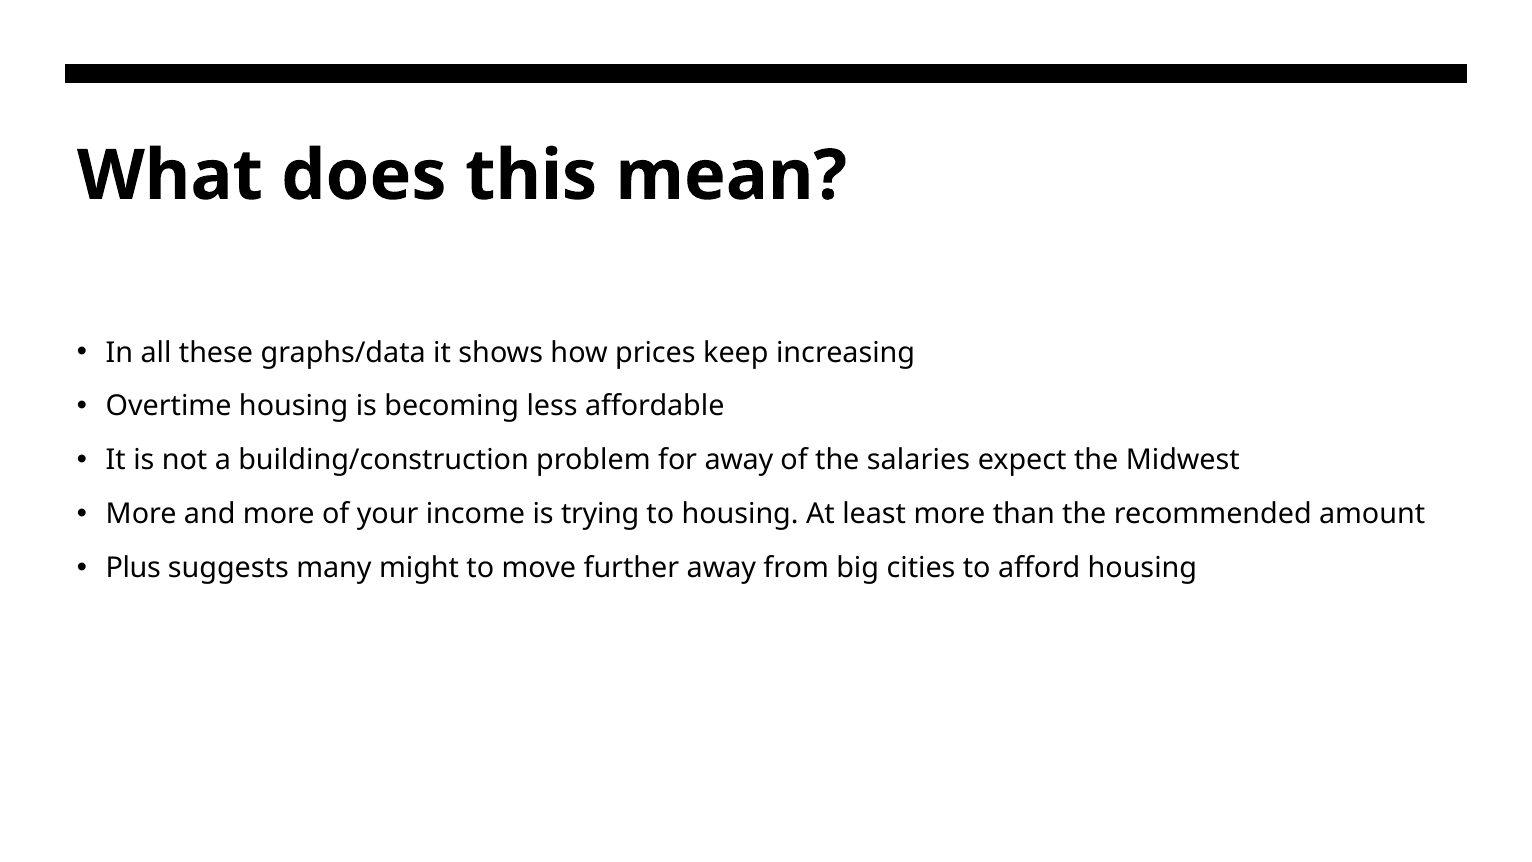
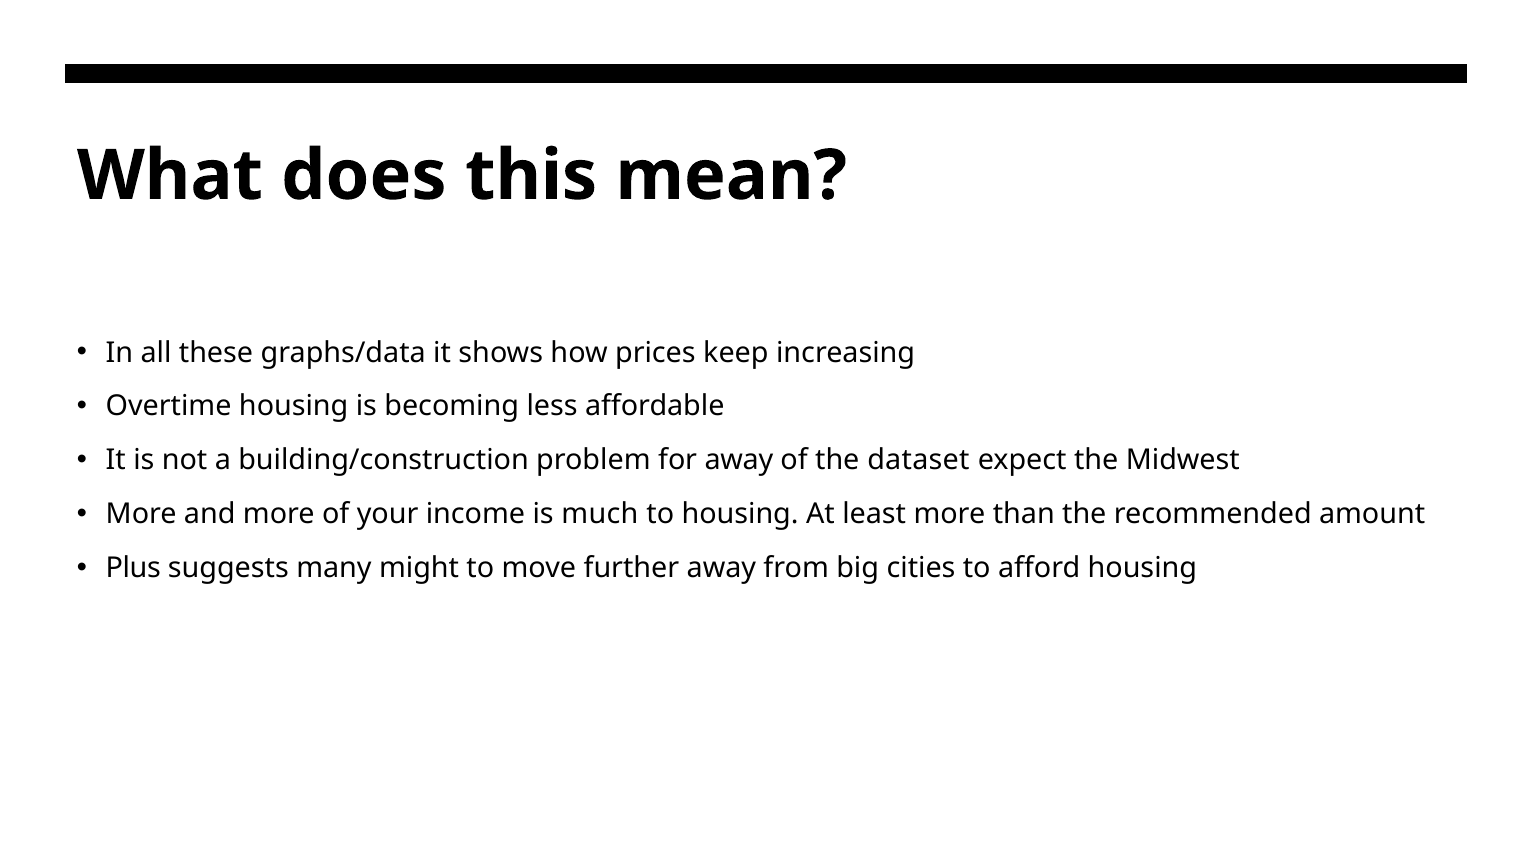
salaries: salaries -> dataset
trying: trying -> much
